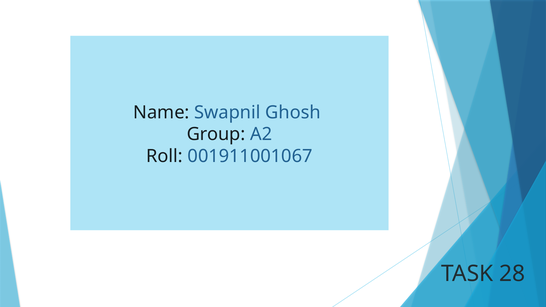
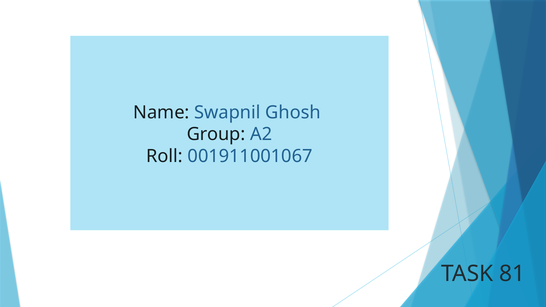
28: 28 -> 81
